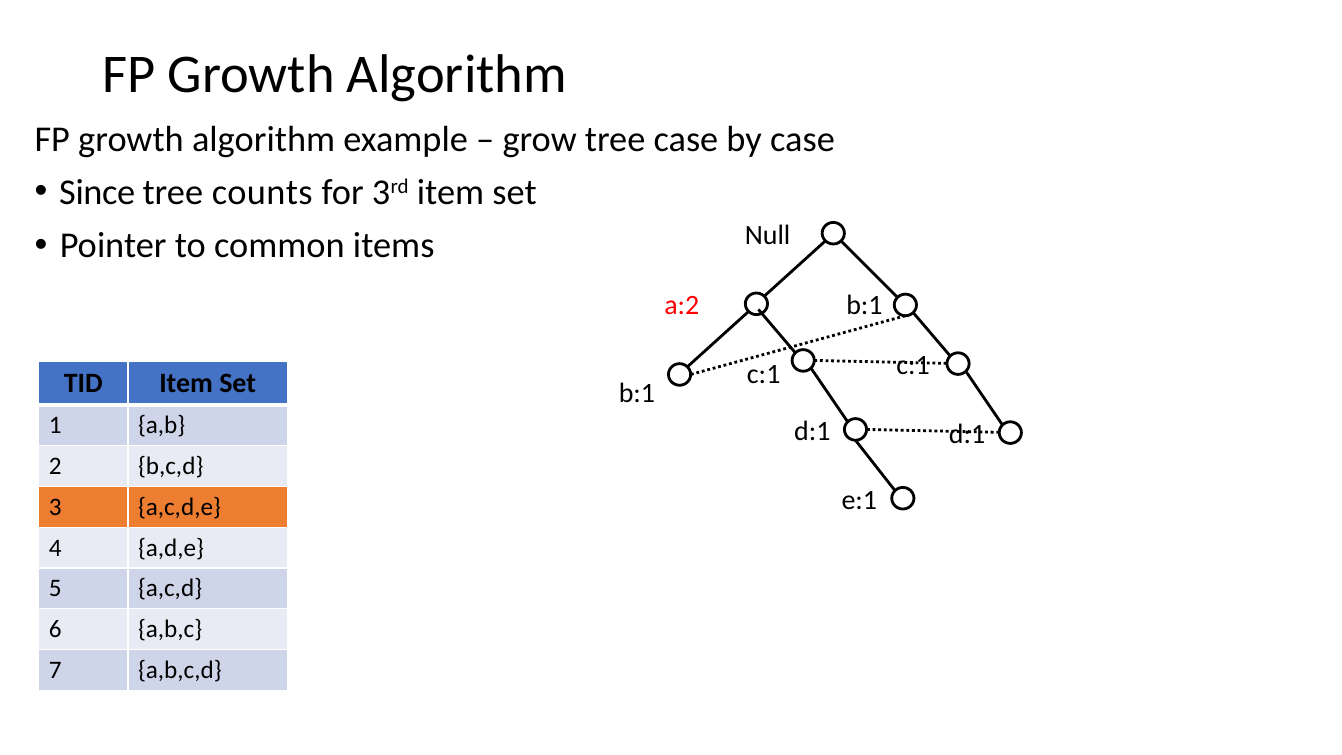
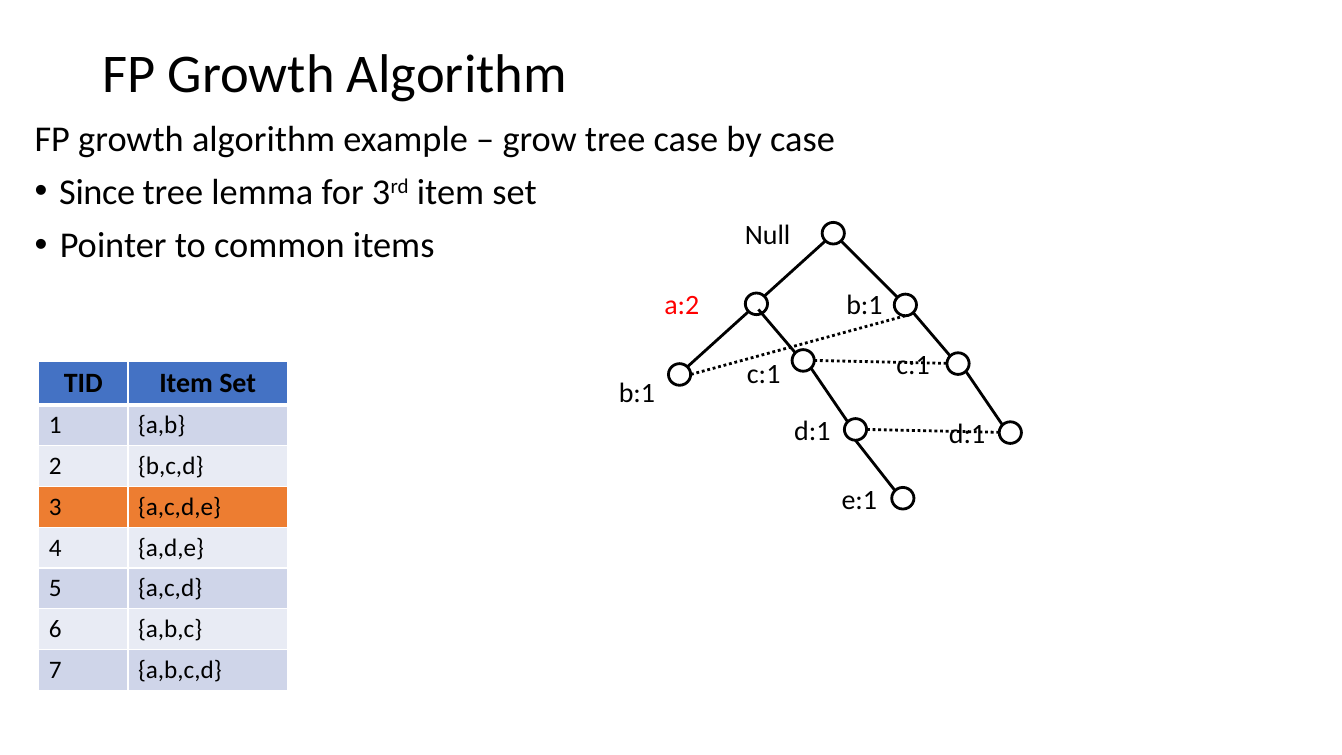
counts: counts -> lemma
